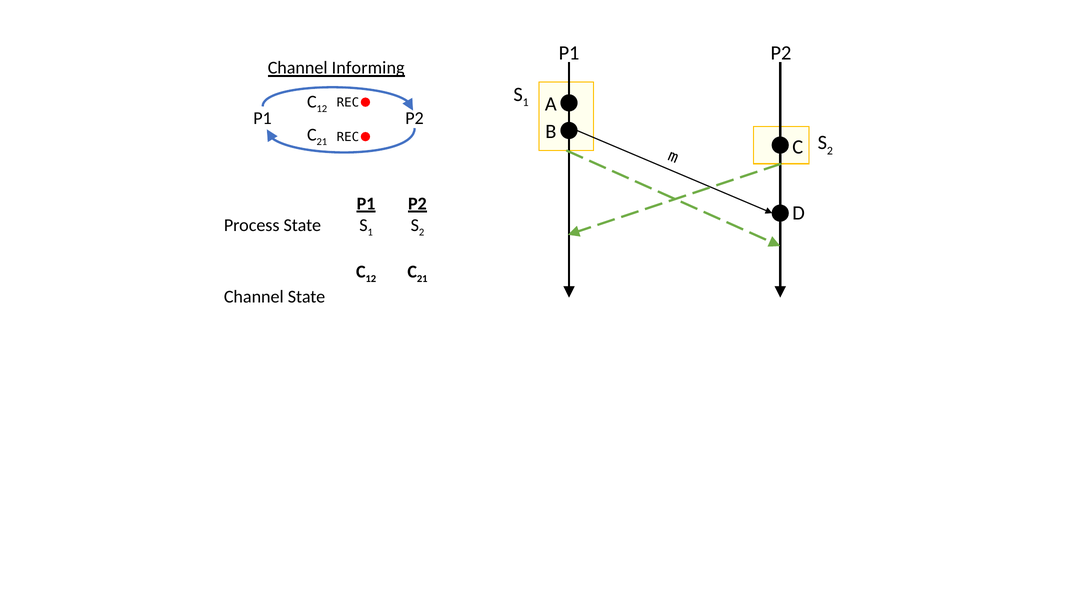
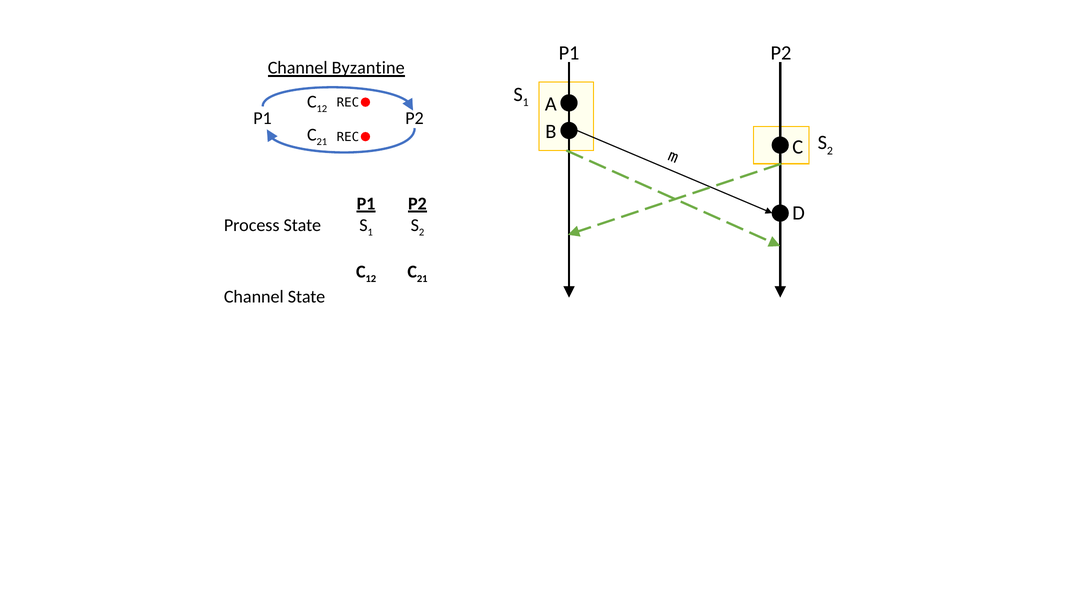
Informing: Informing -> Byzantine
